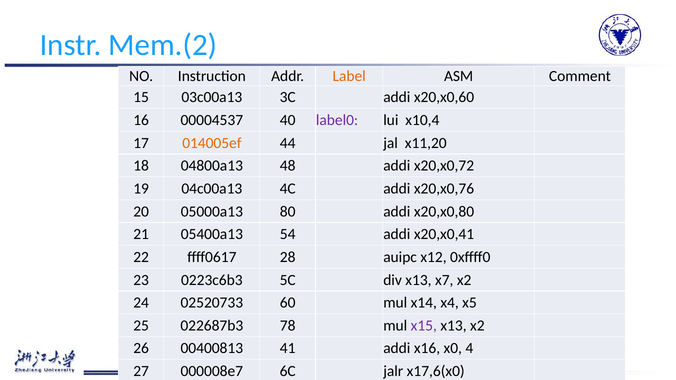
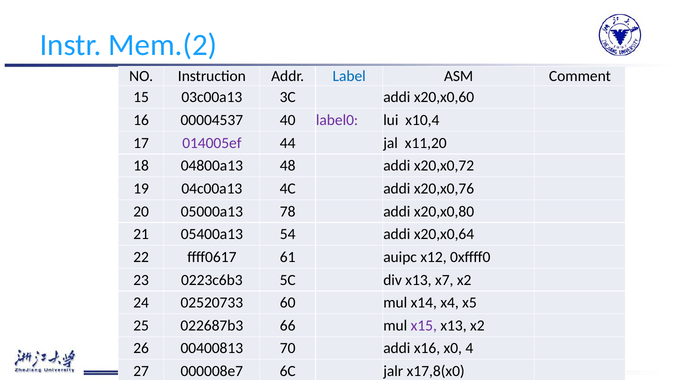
Label colour: orange -> blue
014005ef colour: orange -> purple
80: 80 -> 78
x20,x0,41: x20,x0,41 -> x20,x0,64
28: 28 -> 61
78: 78 -> 66
41: 41 -> 70
x17,6(x0: x17,6(x0 -> x17,8(x0
